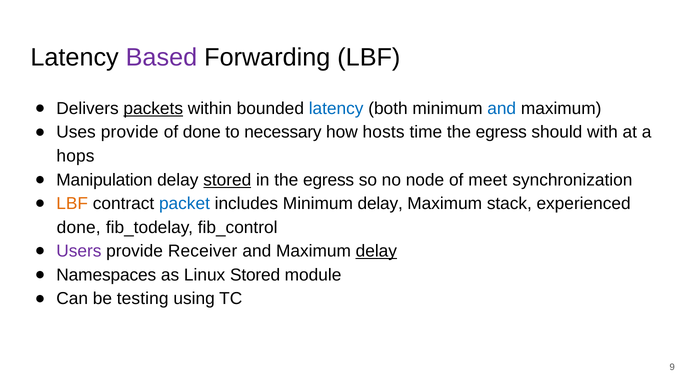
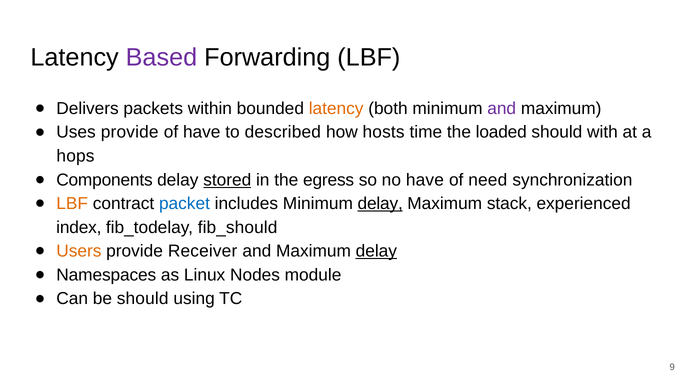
packets underline: present -> none
latency at (336, 109) colour: blue -> orange
and at (502, 109) colour: blue -> purple
of done: done -> have
necessary: necessary -> described
time the egress: egress -> loaded
Manipulation: Manipulation -> Components
no node: node -> have
meet: meet -> need
delay at (380, 204) underline: none -> present
done at (79, 228): done -> index
fib_control: fib_control -> fib_should
Users colour: purple -> orange
Linux Stored: Stored -> Nodes
be testing: testing -> should
